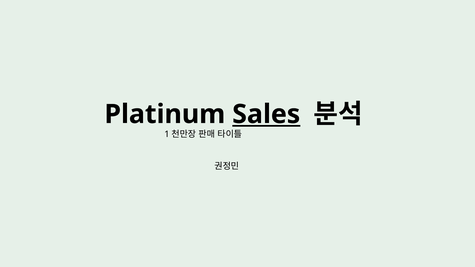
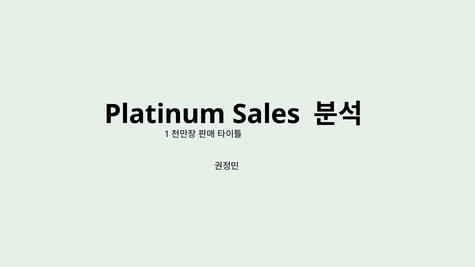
Sales underline: present -> none
